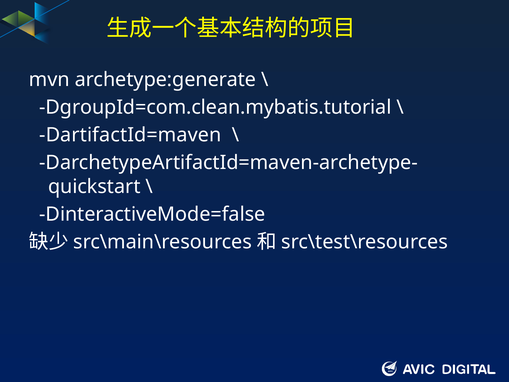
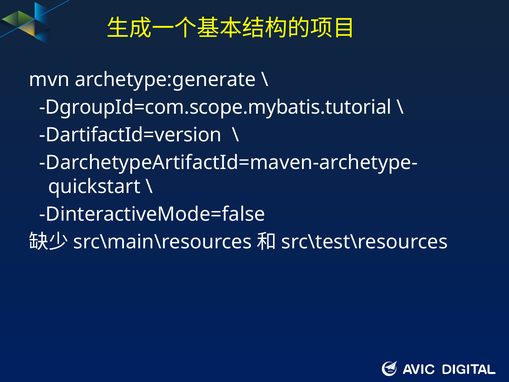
DgroupId=com.clean.mybatis.tutorial: DgroupId=com.clean.mybatis.tutorial -> DgroupId=com.scope.mybatis.tutorial
DartifactId=maven: DartifactId=maven -> DartifactId=version
